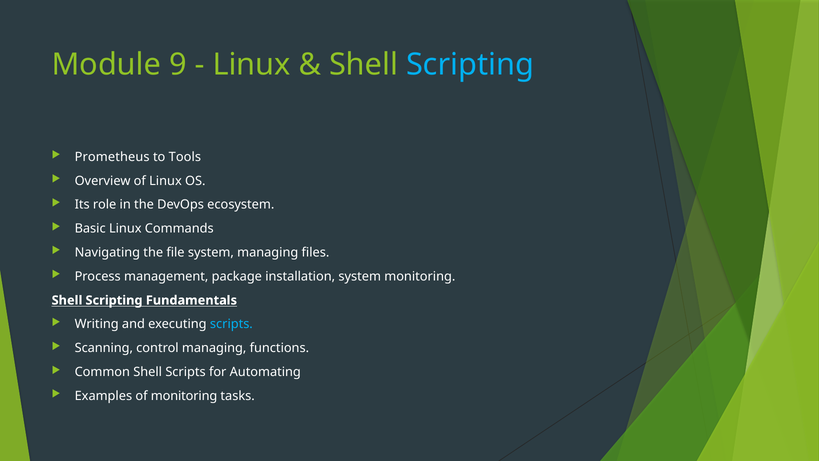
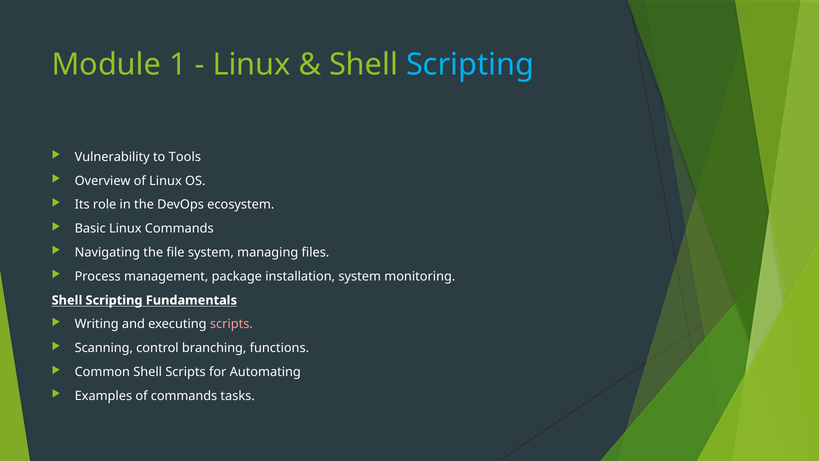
9: 9 -> 1
Prometheus: Prometheus -> Vulnerability
scripts at (231, 324) colour: light blue -> pink
control managing: managing -> branching
of monitoring: monitoring -> commands
